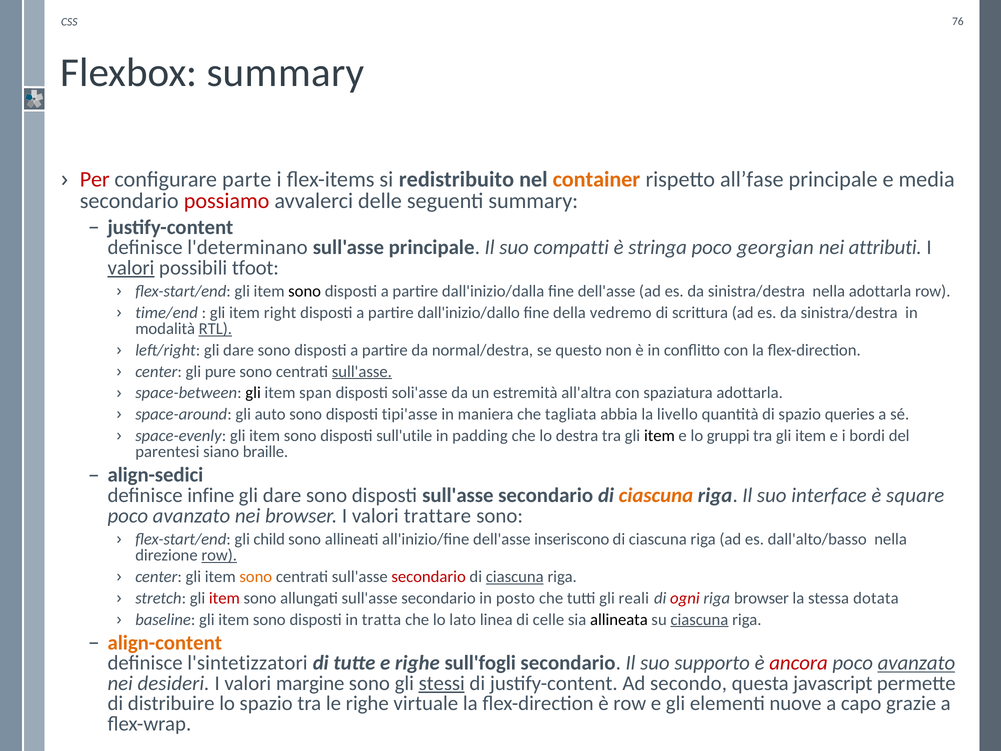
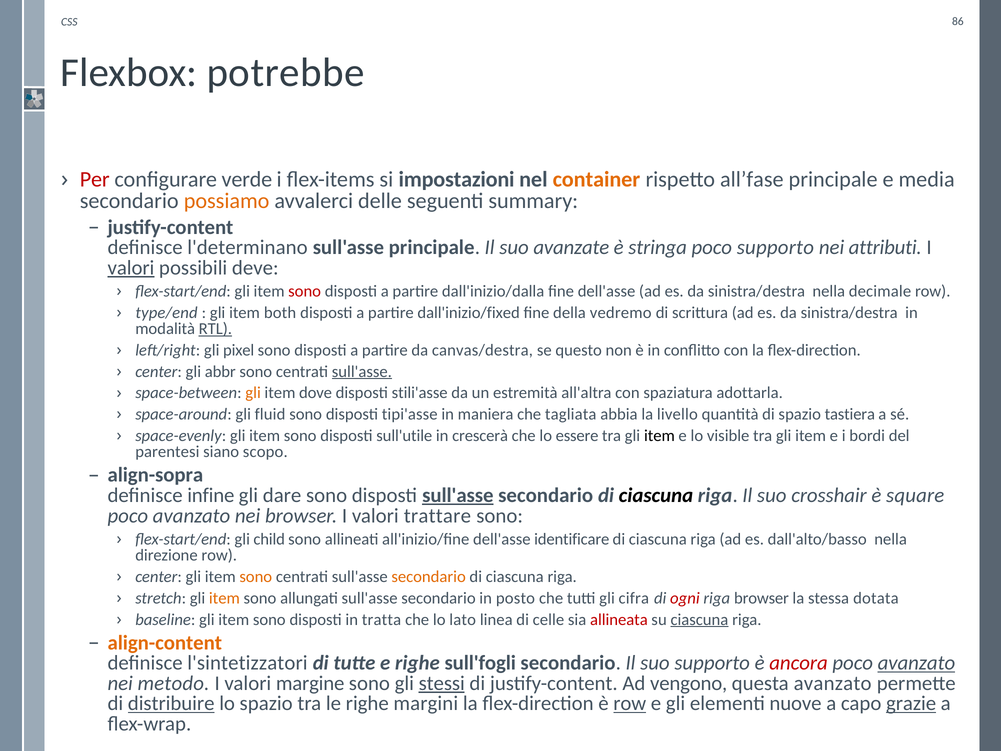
76: 76 -> 86
Flexbox summary: summary -> potrebbe
parte: parte -> verde
redistribuito: redistribuito -> impostazioni
possiamo colour: red -> orange
compatti: compatti -> avanzate
poco georgian: georgian -> supporto
tfoot: tfoot -> deve
sono at (305, 291) colour: black -> red
nella adottarla: adottarla -> decimale
time/end: time/end -> type/end
right: right -> both
dall'inizio/dallo: dall'inizio/dallo -> dall'inizio/fixed
left/right gli dare: dare -> pixel
normal/destra: normal/destra -> canvas/destra
pure: pure -> abbr
gli at (253, 393) colour: black -> orange
span: span -> dove
soli'asse: soli'asse -> stili'asse
auto: auto -> fluid
queries: queries -> tastiera
padding: padding -> crescerà
destra: destra -> essere
gruppi: gruppi -> visible
braille: braille -> scopo
align-sedici: align-sedici -> align-sopra
sull'asse at (458, 495) underline: none -> present
ciascuna at (656, 495) colour: orange -> black
interface: interface -> crosshair
inseriscono: inseriscono -> identificare
row at (219, 555) underline: present -> none
secondario at (429, 577) colour: red -> orange
ciascuna at (515, 577) underline: present -> none
item at (224, 598) colour: red -> orange
reali: reali -> cifra
allineata colour: black -> red
desideri: desideri -> metodo
secondo: secondo -> vengono
questa javascript: javascript -> avanzato
distribuire underline: none -> present
virtuale: virtuale -> margini
row at (630, 703) underline: none -> present
grazie underline: none -> present
